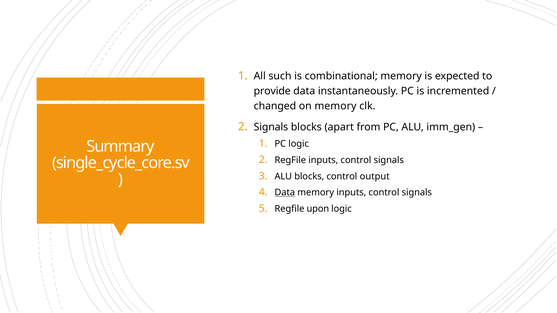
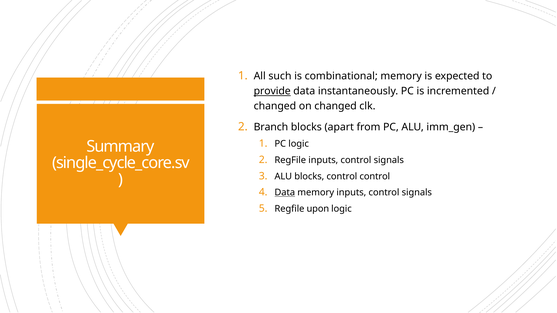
provide underline: none -> present
on memory: memory -> changed
Signals at (271, 127): Signals -> Branch
control output: output -> control
